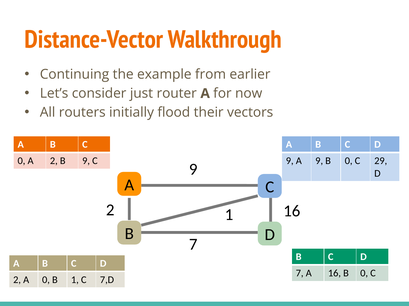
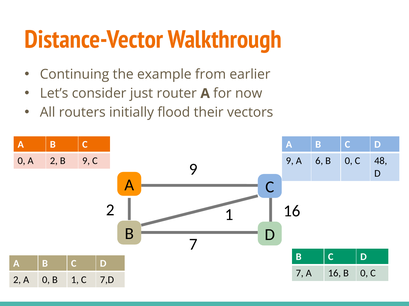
A 9: 9 -> 6
29: 29 -> 48
